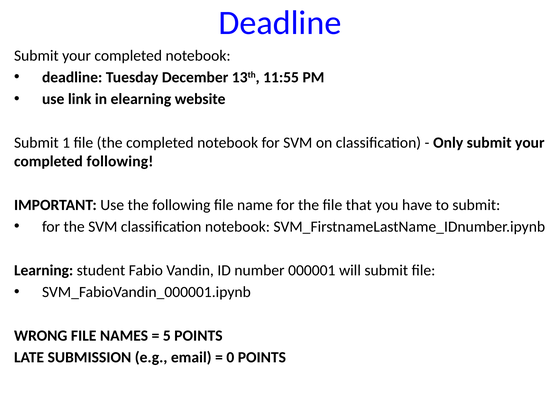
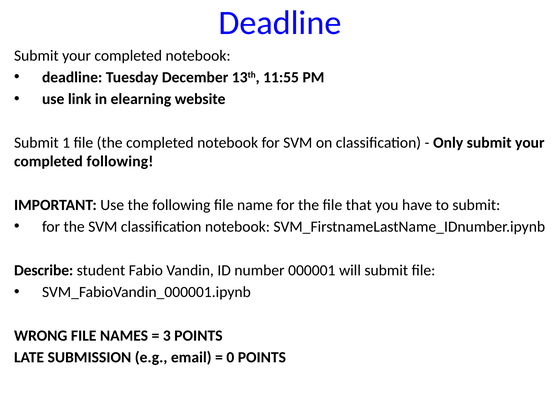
Learning: Learning -> Describe
5: 5 -> 3
